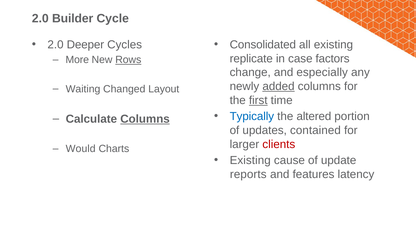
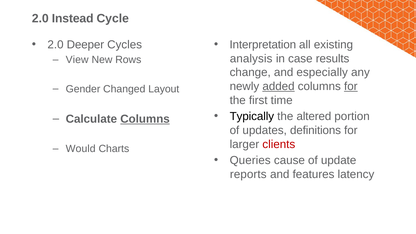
Builder: Builder -> Instead
Consolidated: Consolidated -> Interpretation
replicate: replicate -> analysis
factors: factors -> results
More: More -> View
Rows underline: present -> none
for at (351, 86) underline: none -> present
Waiting: Waiting -> Gender
first underline: present -> none
Typically colour: blue -> black
contained: contained -> definitions
Existing at (250, 160): Existing -> Queries
